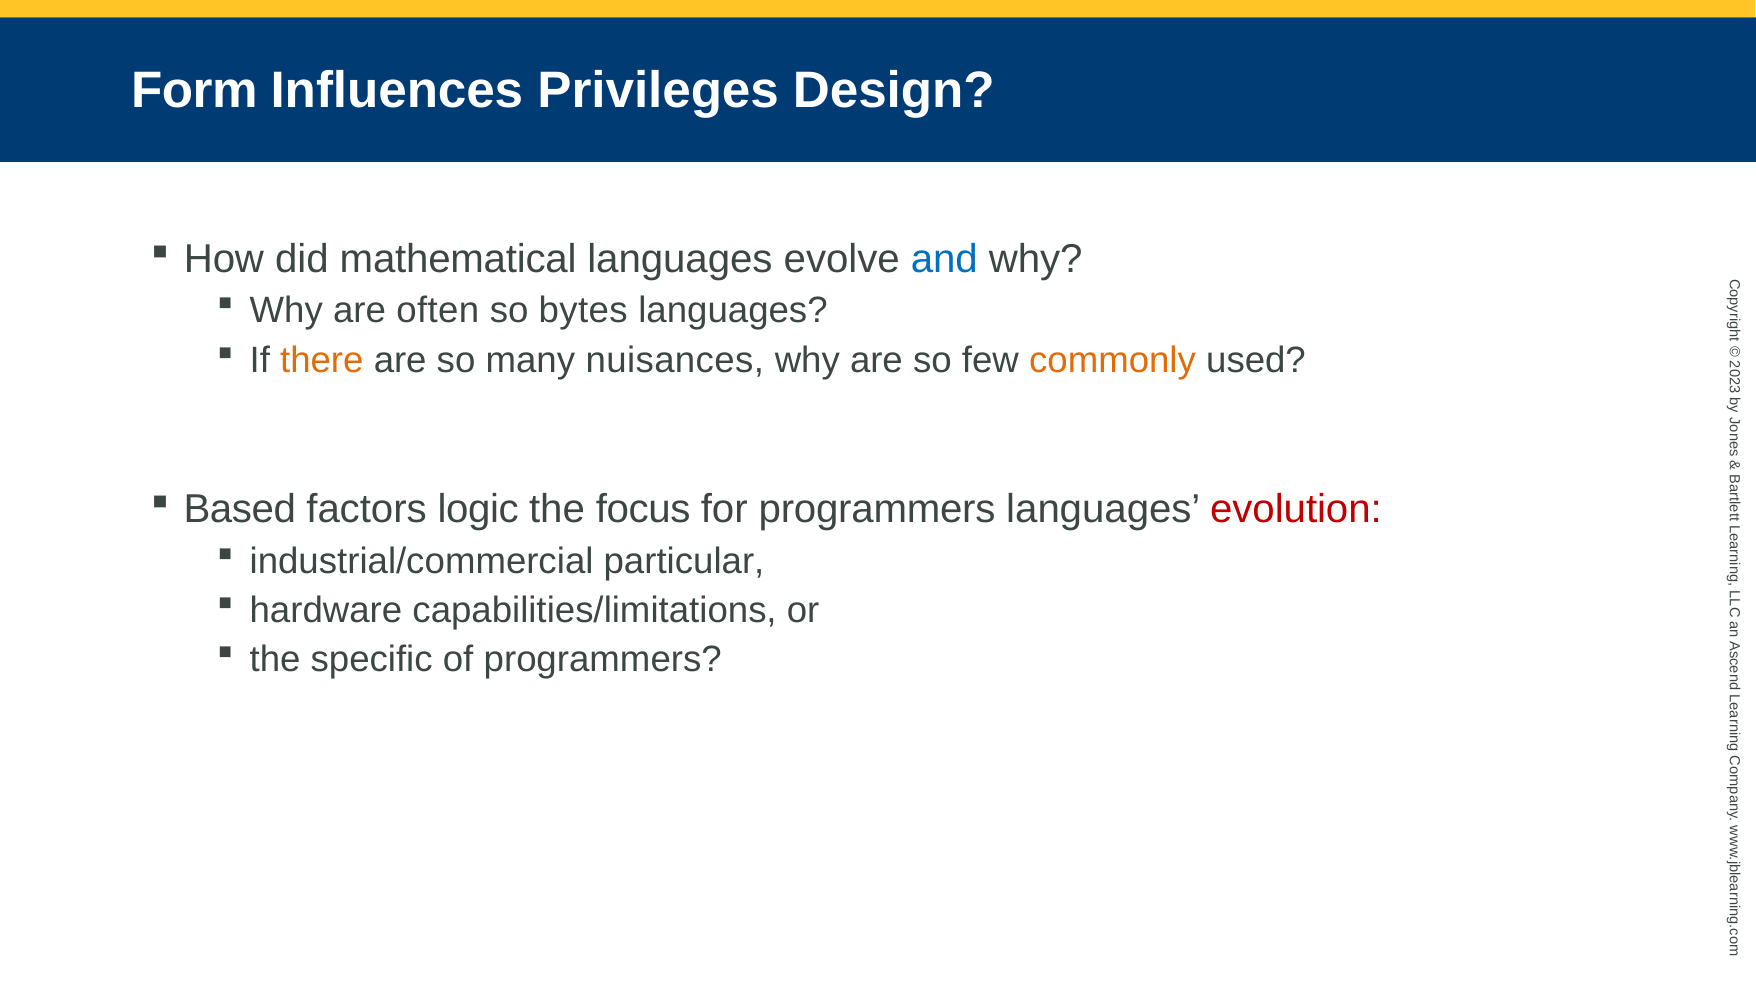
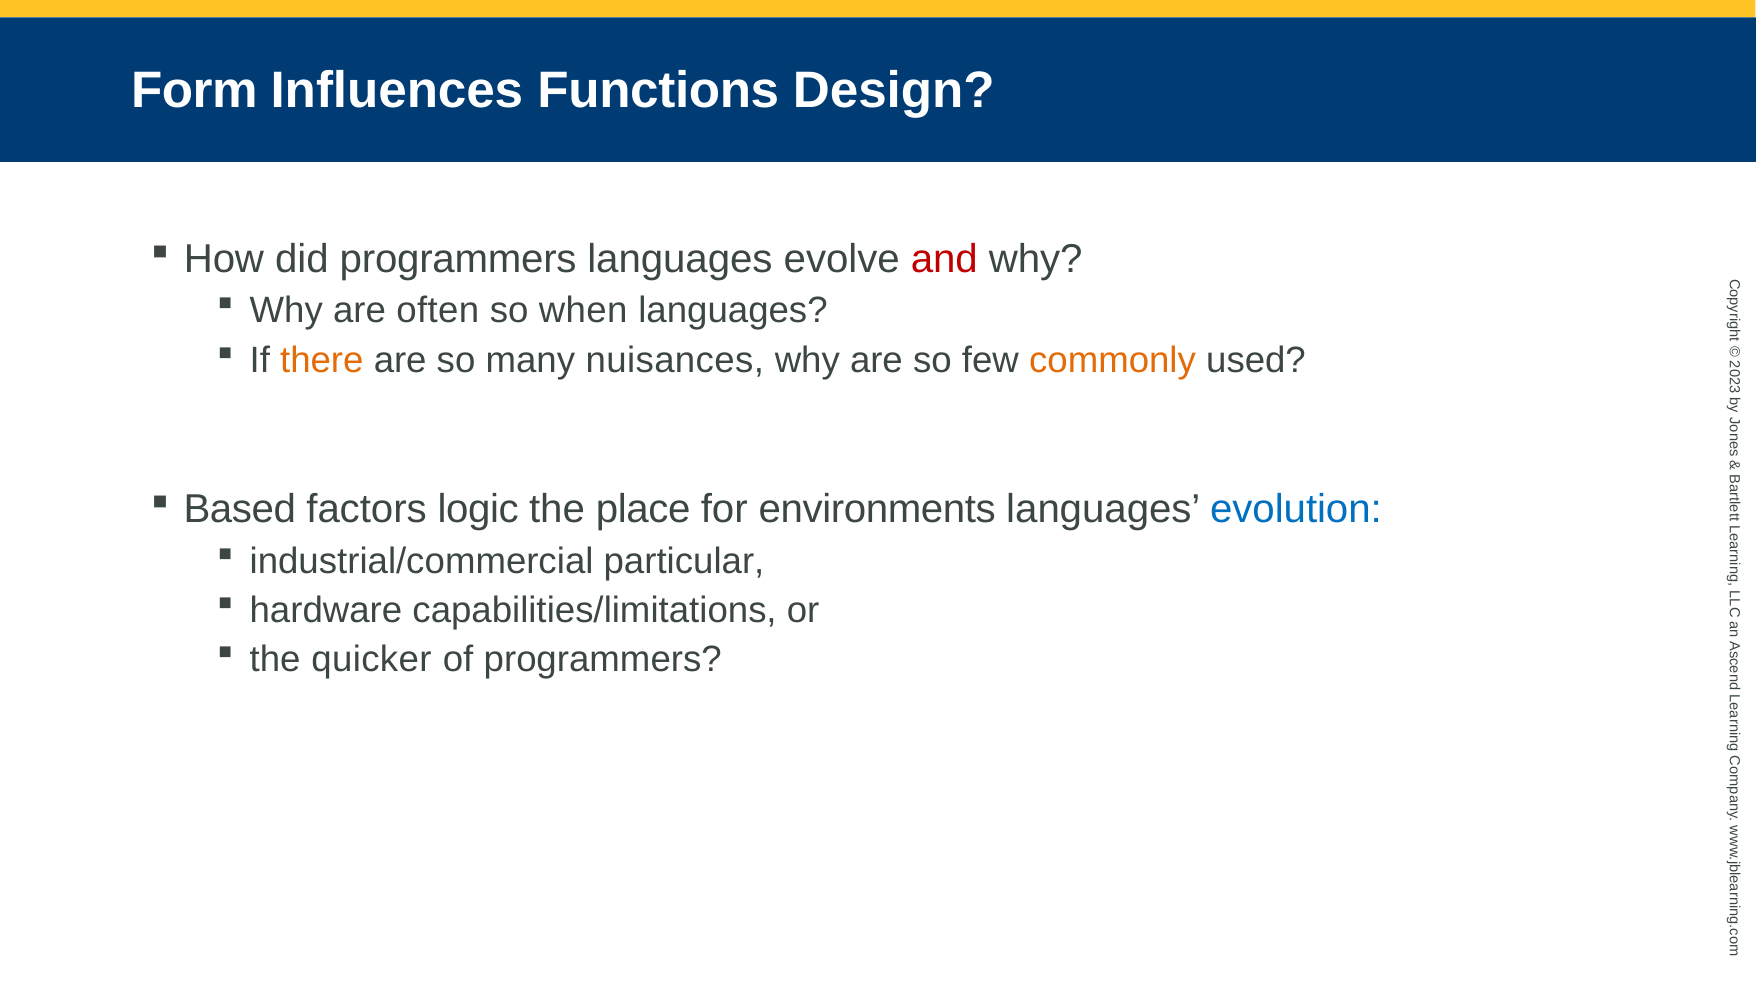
Privileges: Privileges -> Functions
did mathematical: mathematical -> programmers
and colour: blue -> red
bytes: bytes -> when
focus: focus -> place
for programmers: programmers -> environments
evolution colour: red -> blue
specific: specific -> quicker
